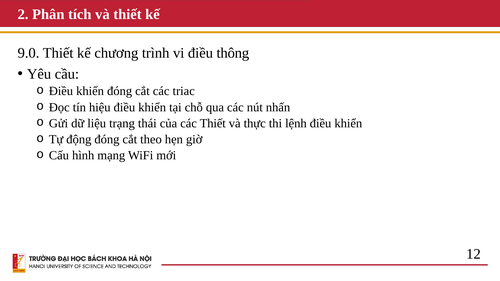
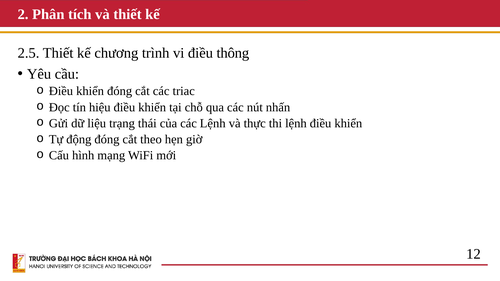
9.0: 9.0 -> 2.5
các Thiết: Thiết -> Lệnh
